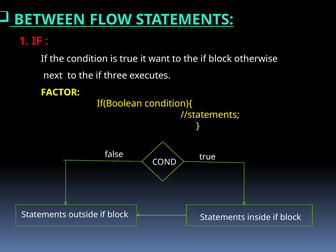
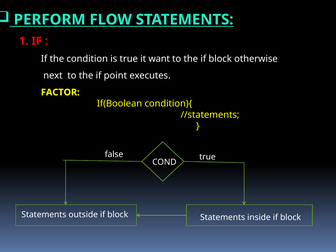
BETWEEN: BETWEEN -> PERFORM
three: three -> point
